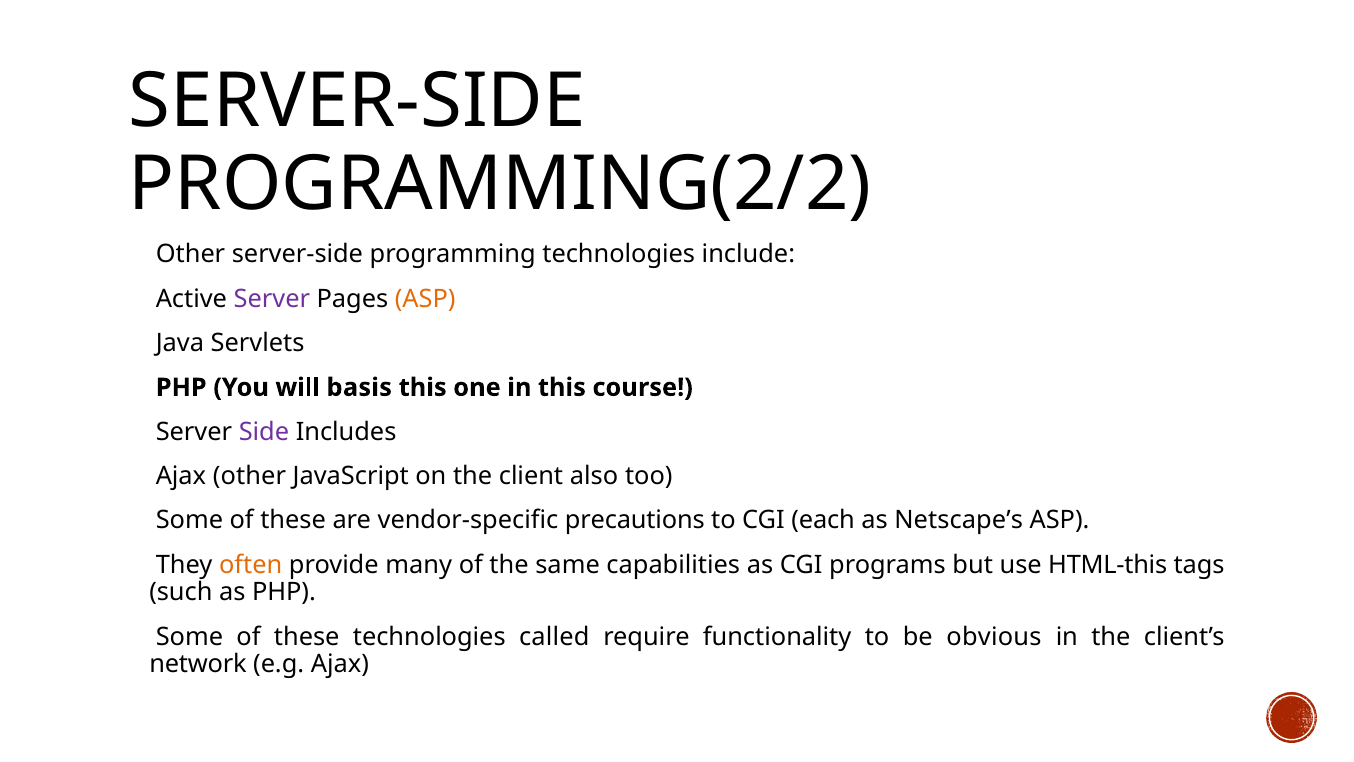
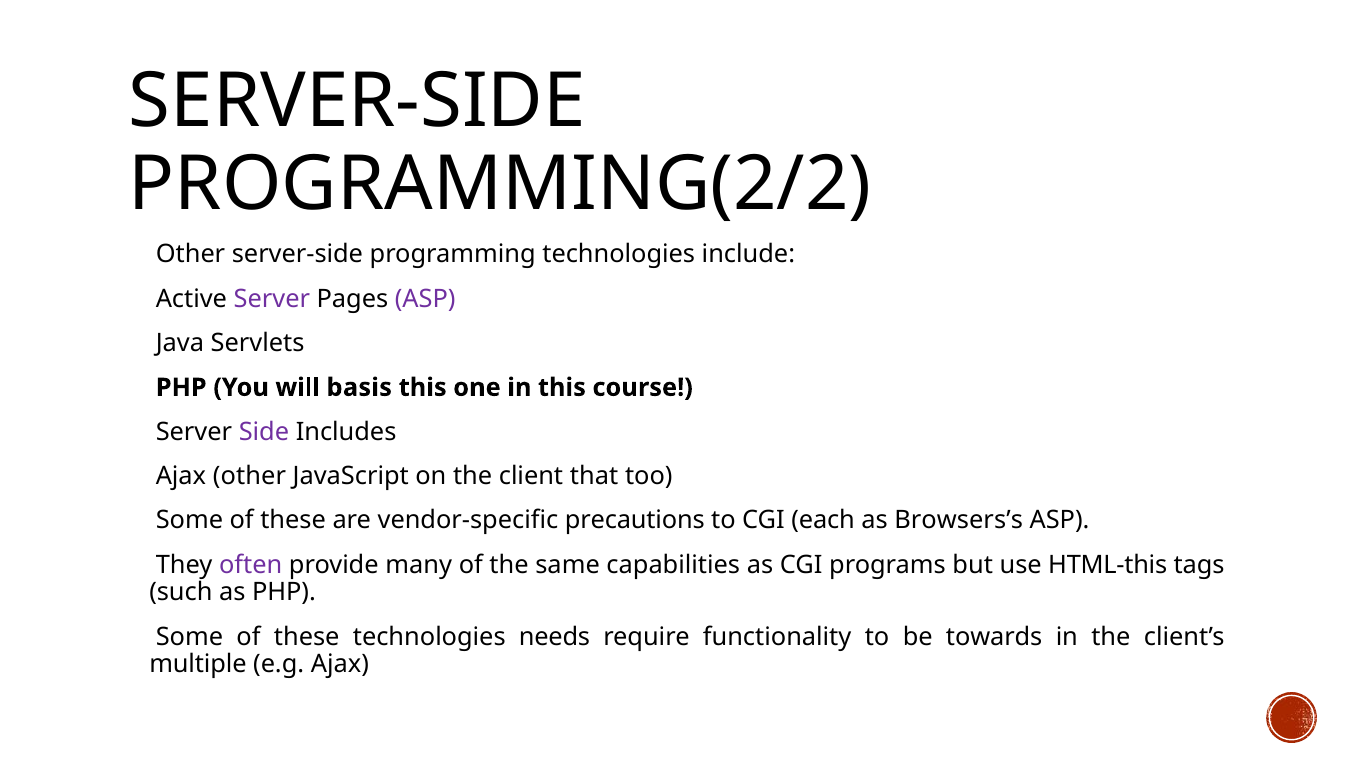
ASP at (425, 299) colour: orange -> purple
also: also -> that
Netscape’s: Netscape’s -> Browsers’s
often colour: orange -> purple
called: called -> needs
obvious: obvious -> towards
network: network -> multiple
